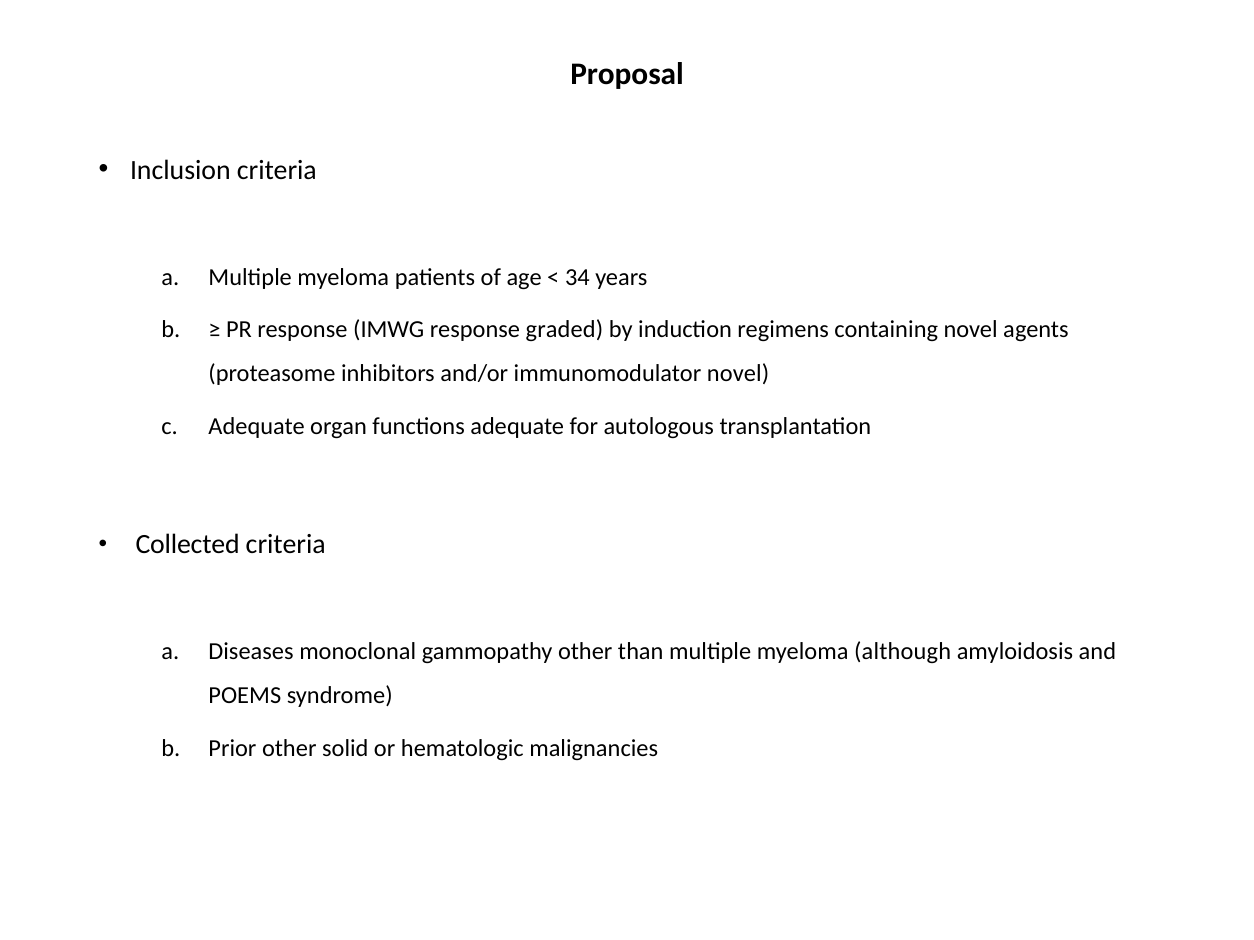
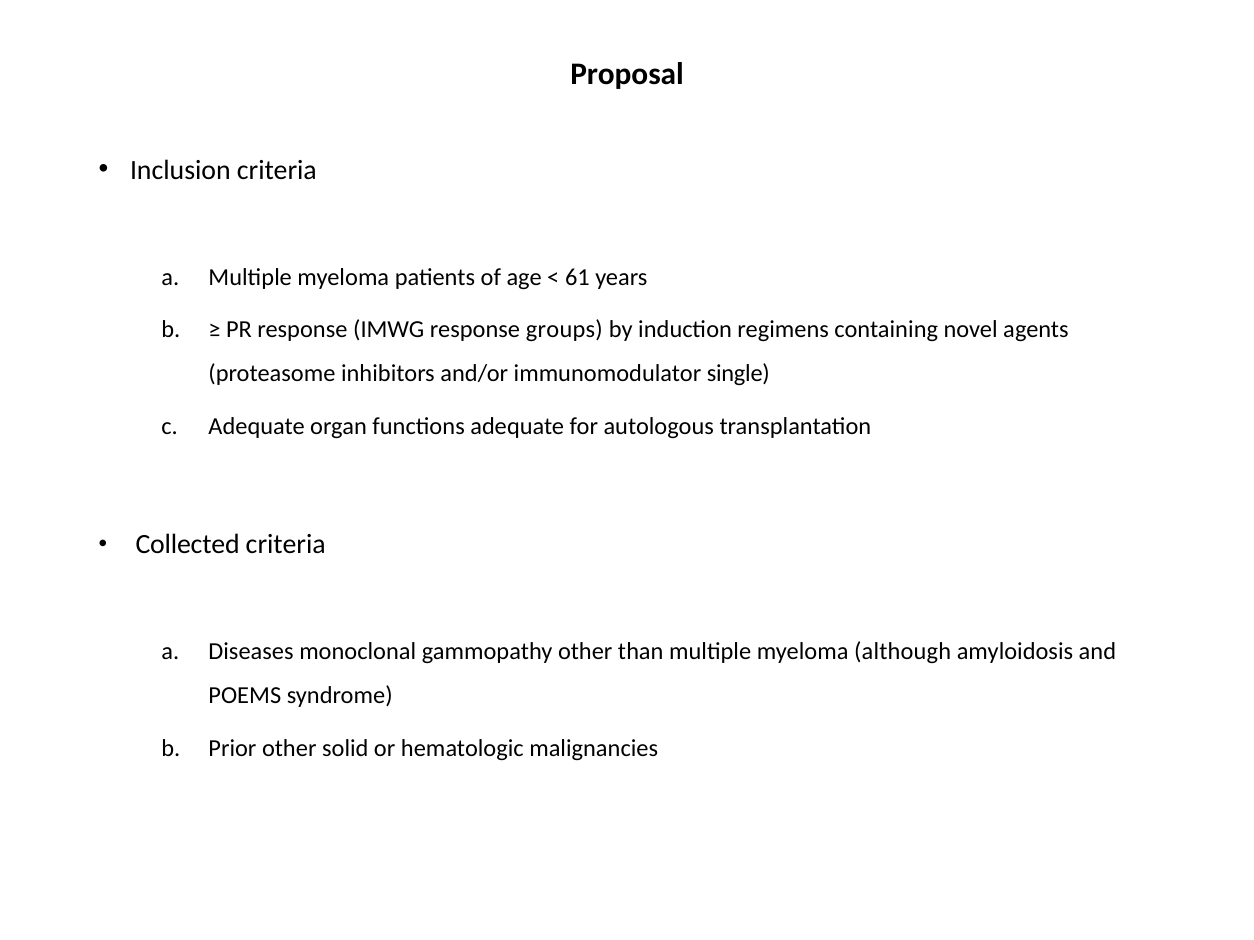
34: 34 -> 61
graded: graded -> groups
immunomodulator novel: novel -> single
